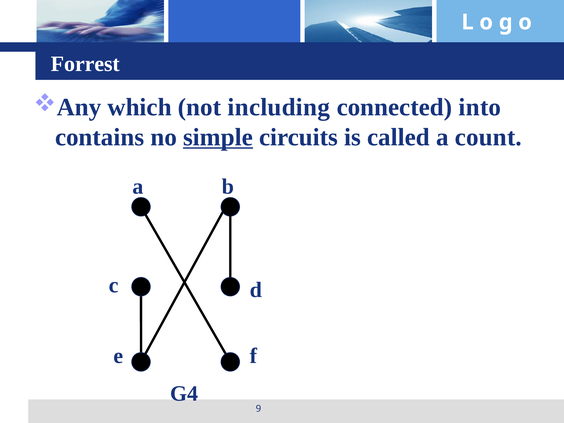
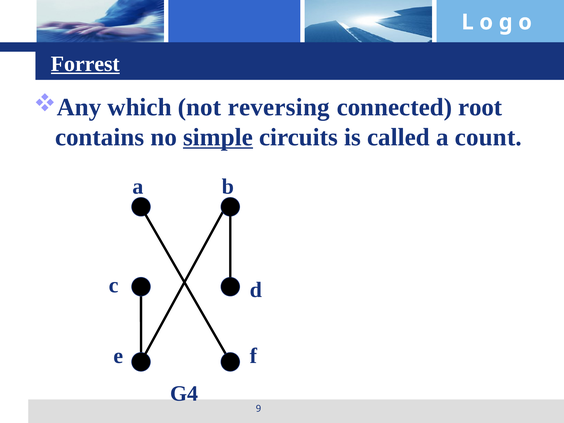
Forrest underline: none -> present
including: including -> reversing
into: into -> root
